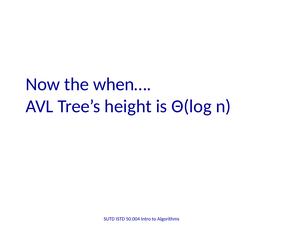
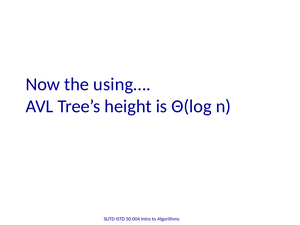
when…: when… -> using…
